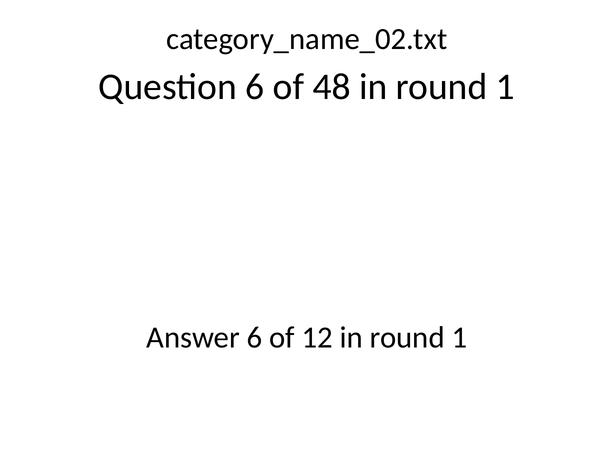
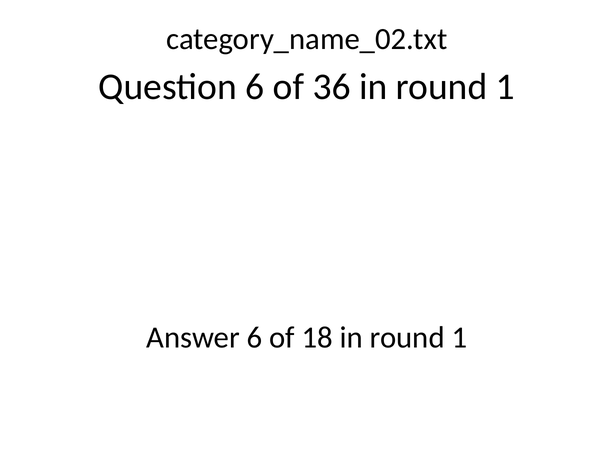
48: 48 -> 36
12: 12 -> 18
